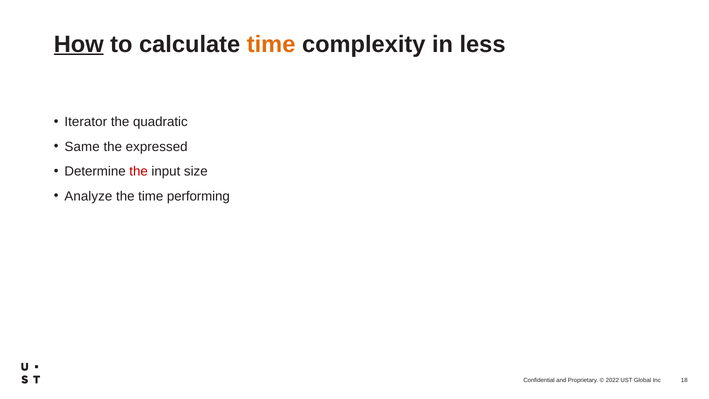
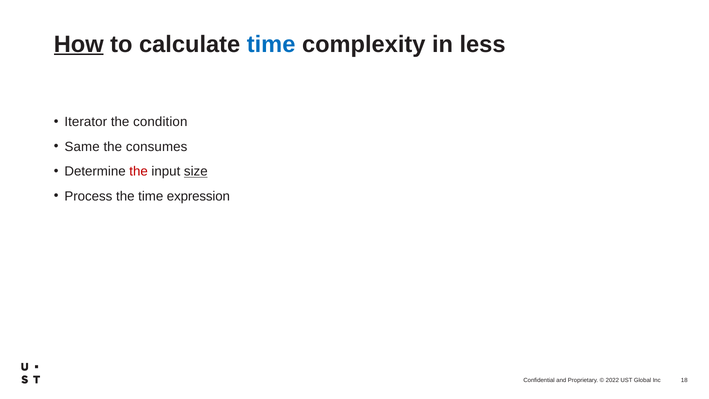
time at (271, 44) colour: orange -> blue
quadratic: quadratic -> condition
expressed: expressed -> consumes
size underline: none -> present
Analyze: Analyze -> Process
performing: performing -> expression
